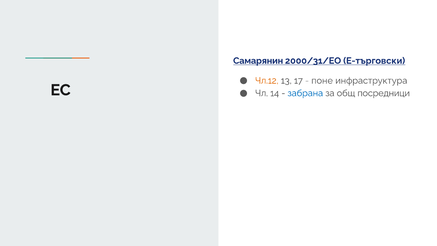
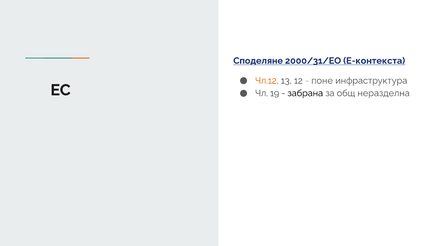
Самарянин: Самарянин -> Споделяне
E-търговски: E-търговски -> E-контекста
17: 17 -> 12
14: 14 -> 19
забрана colour: blue -> black
посредници: посредници -> неразделна
